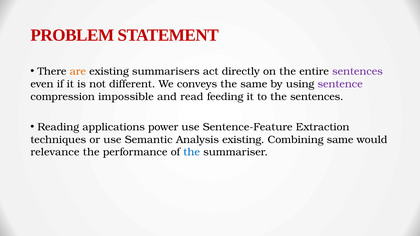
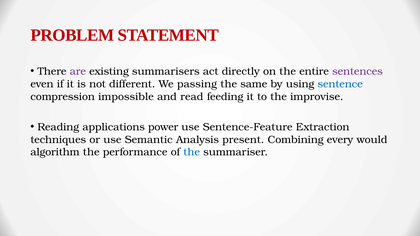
are colour: orange -> purple
conveys: conveys -> passing
sentence colour: purple -> blue
the sentences: sentences -> improvise
Analysis existing: existing -> present
Combining same: same -> every
relevance: relevance -> algorithm
